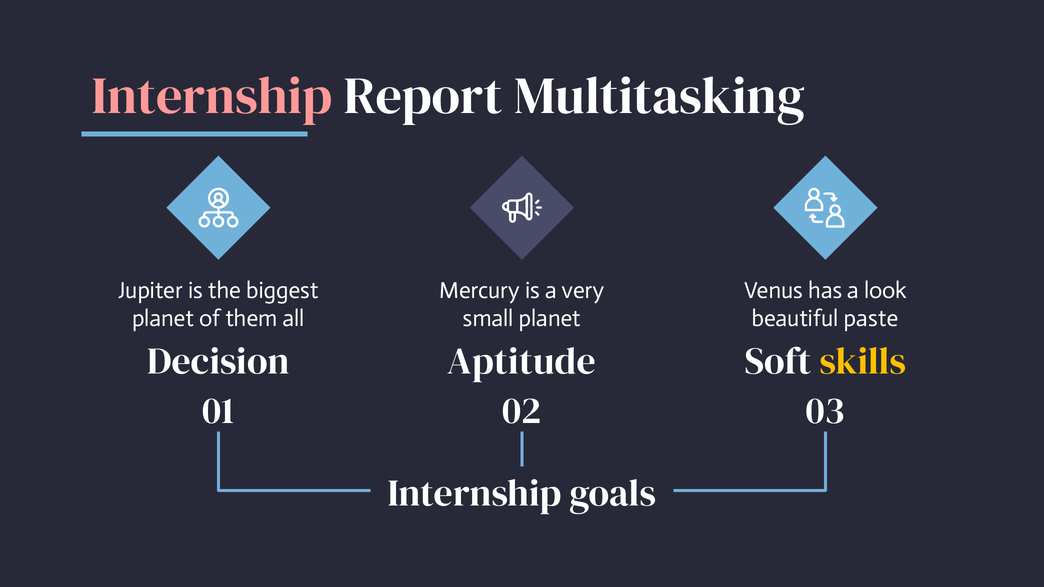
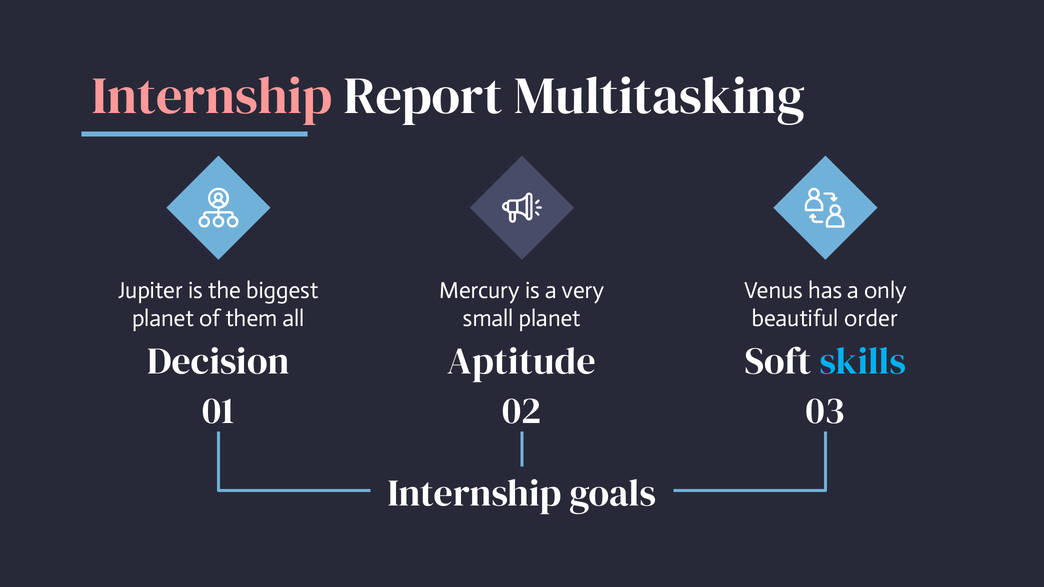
look: look -> only
paste: paste -> order
skills colour: yellow -> light blue
